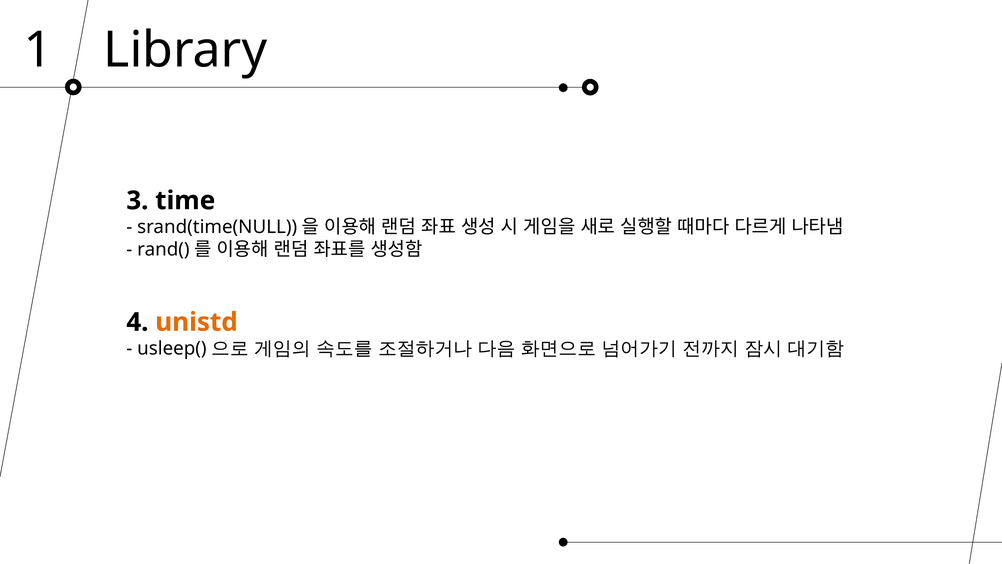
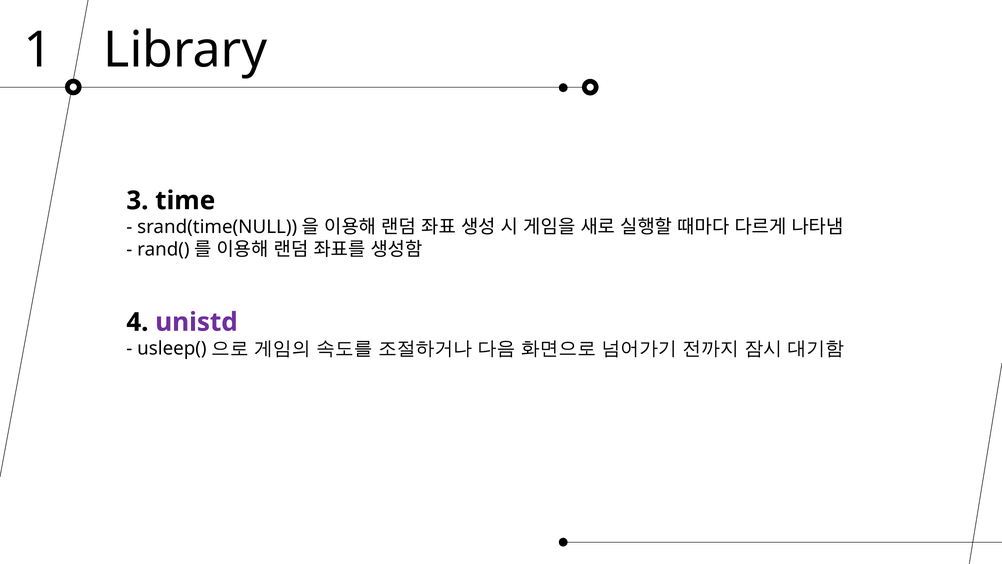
unistd colour: orange -> purple
